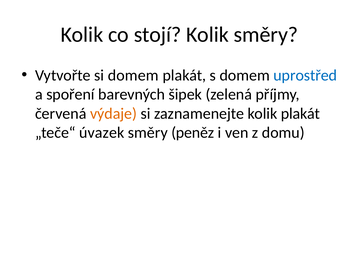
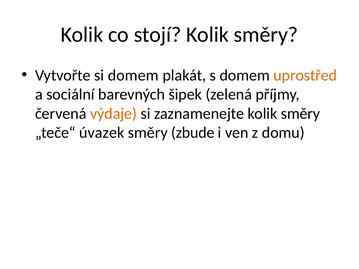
uprostřed colour: blue -> orange
spoření: spoření -> sociální
zaznamenejte kolik plakát: plakát -> směry
peněz: peněz -> zbude
